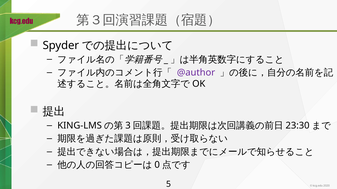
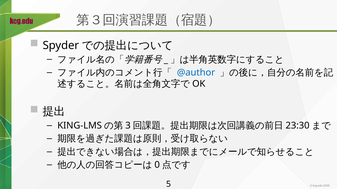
@author colour: purple -> blue
